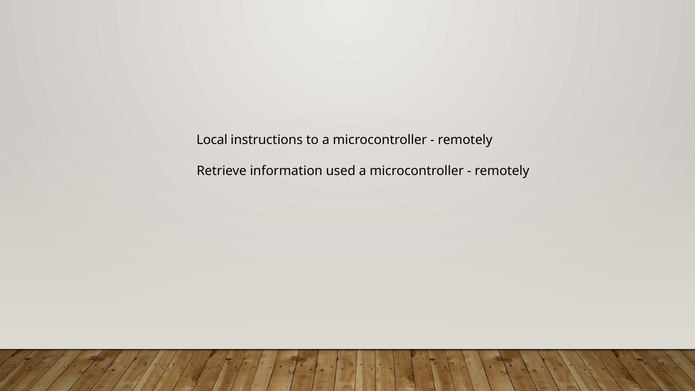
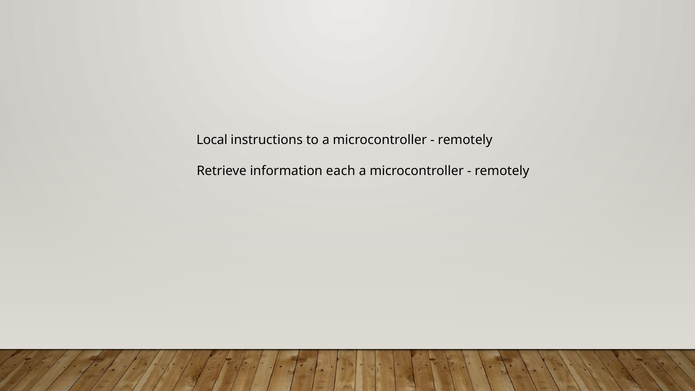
used: used -> each
